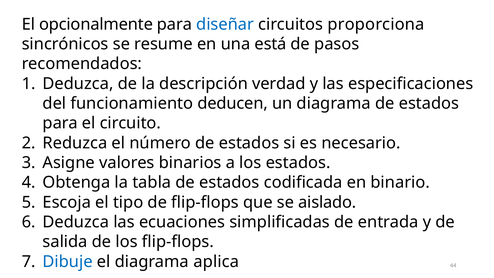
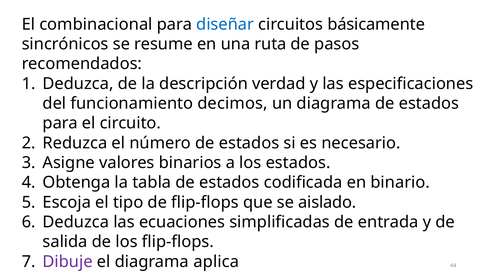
opcionalmente: opcionalmente -> combinacional
proporciona: proporciona -> básicamente
está: está -> ruta
deducen: deducen -> decimos
Dibuje colour: blue -> purple
